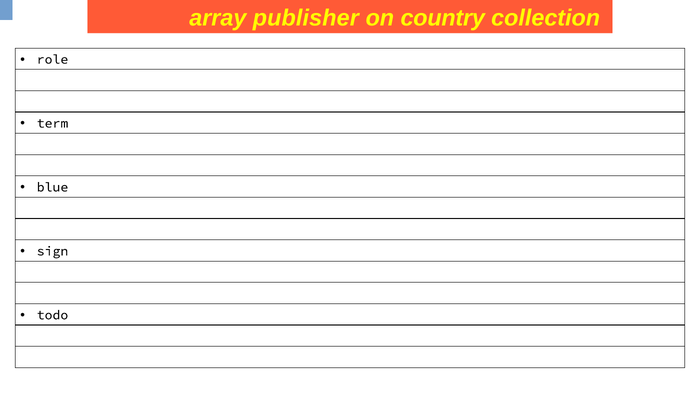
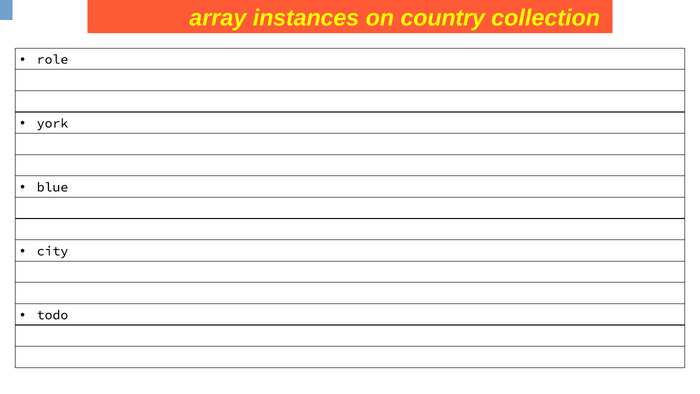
publisher: publisher -> instances
term: term -> york
sign: sign -> city
